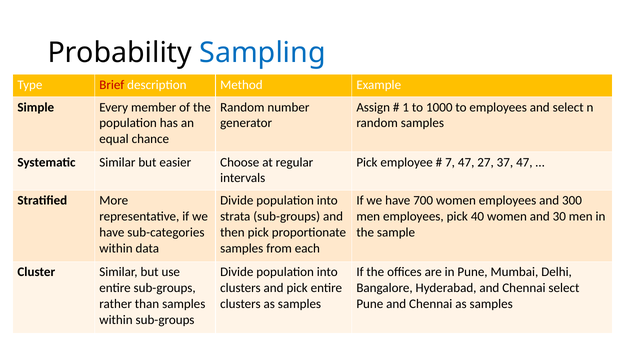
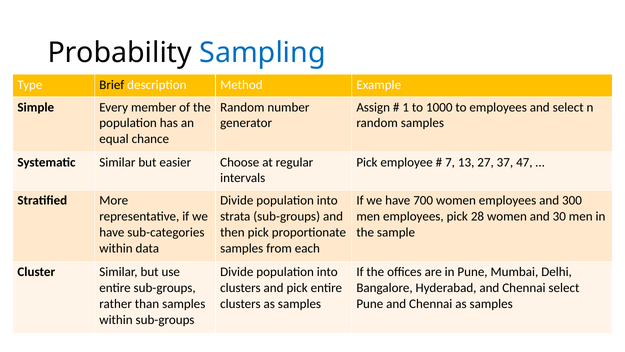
Brief colour: red -> black
7 47: 47 -> 13
40: 40 -> 28
